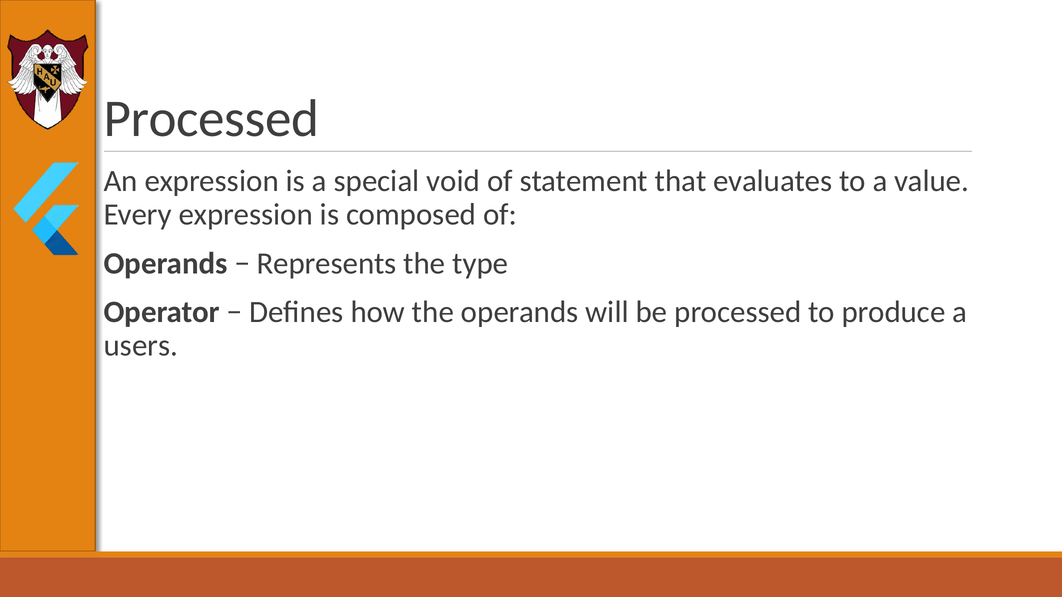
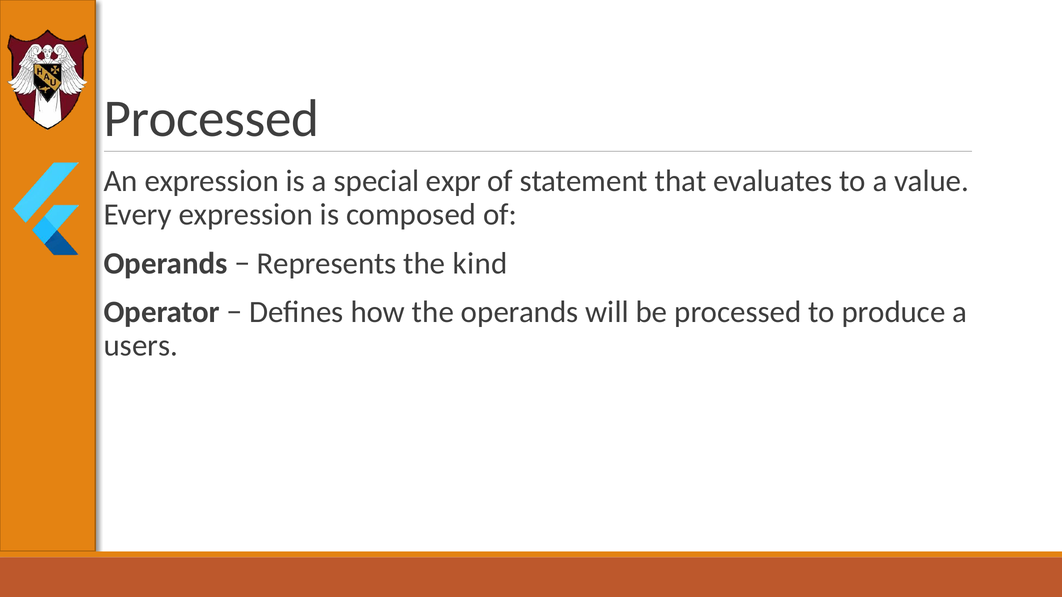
void: void -> expr
type: type -> kind
